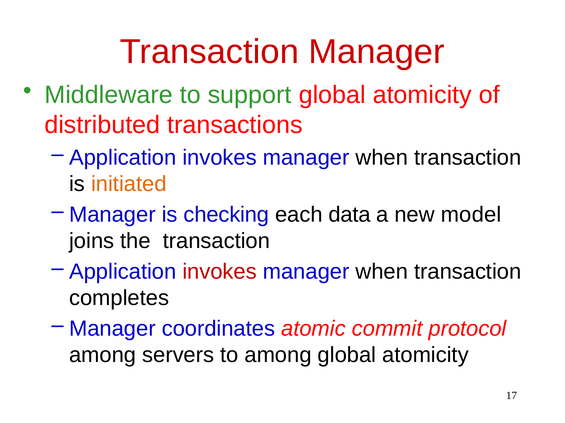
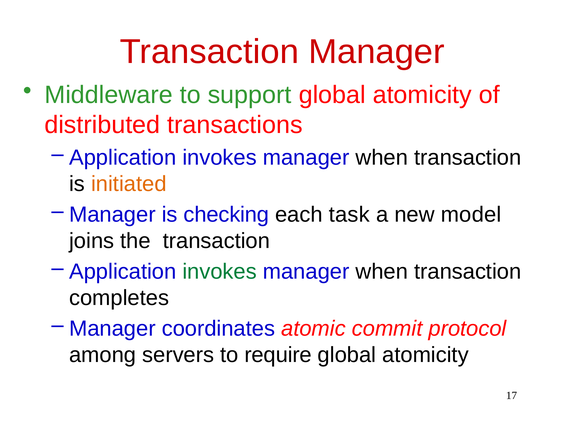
data: data -> task
invokes at (220, 272) colour: red -> green
to among: among -> require
